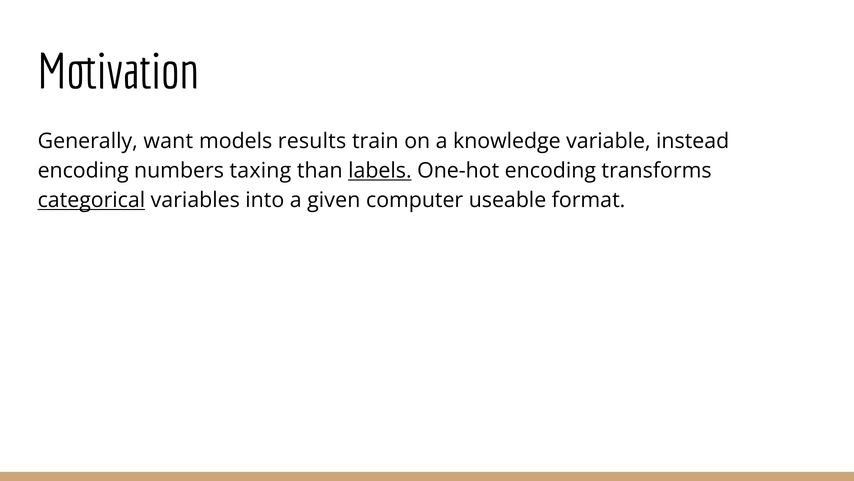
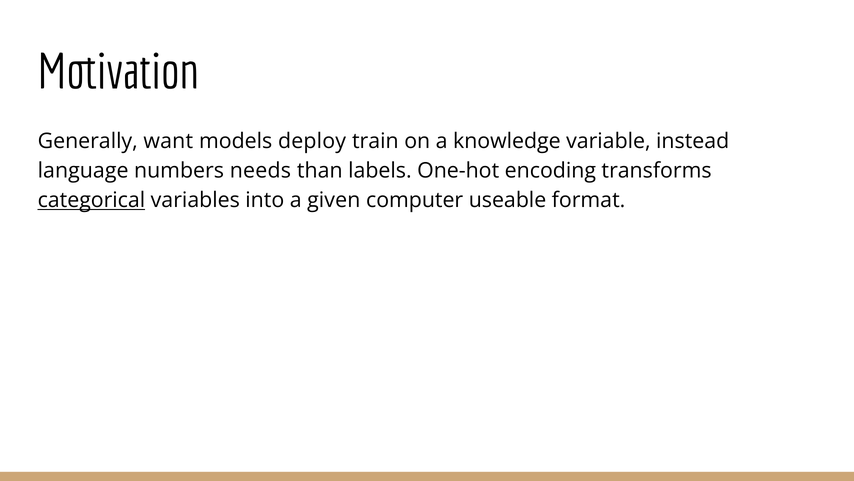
results: results -> deploy
encoding at (83, 171): encoding -> language
taxing: taxing -> needs
labels underline: present -> none
